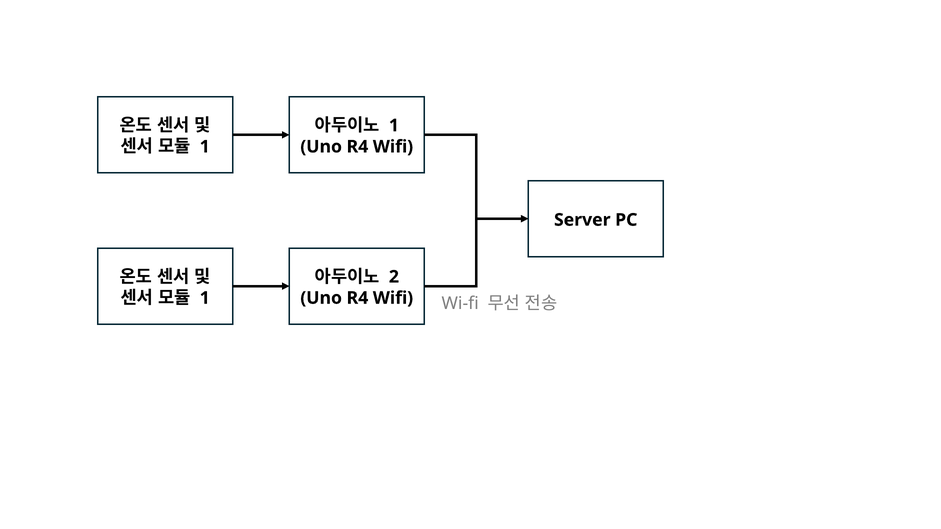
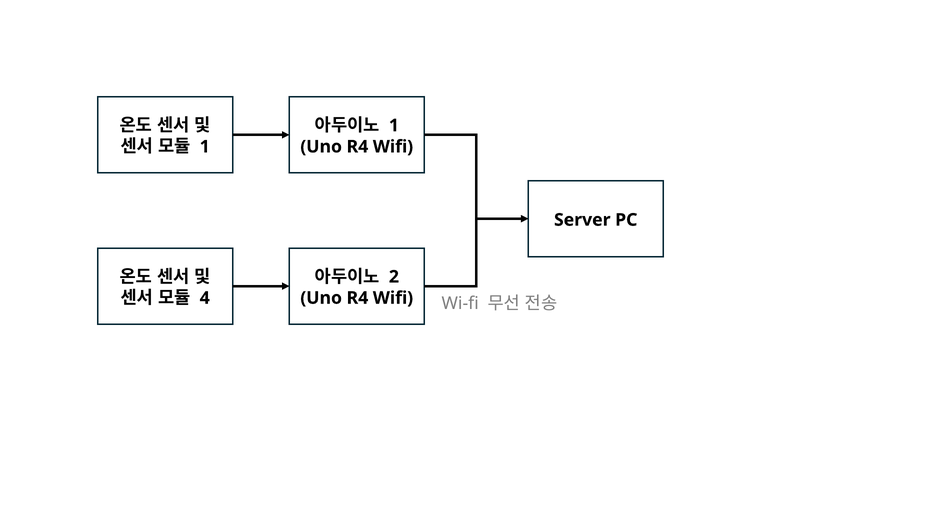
1 at (205, 298): 1 -> 4
